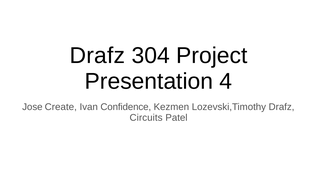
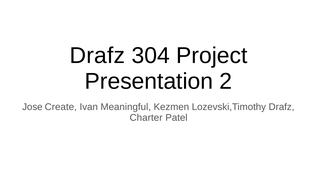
4: 4 -> 2
Confidence: Confidence -> Meaningful
Circuits: Circuits -> Charter
